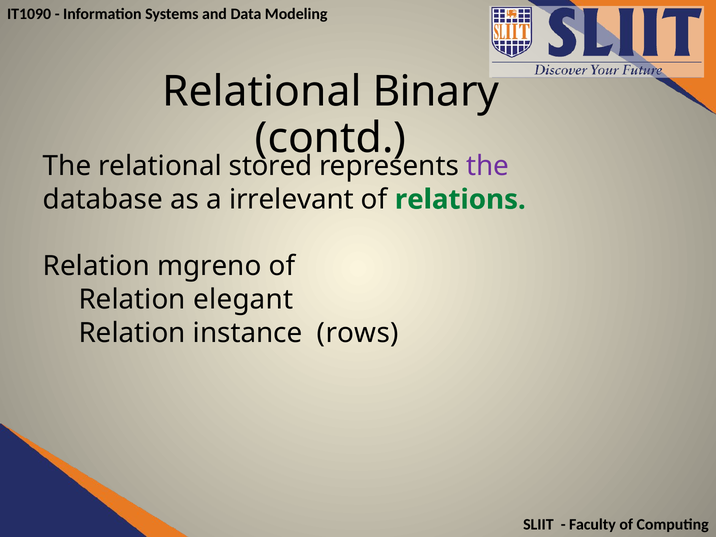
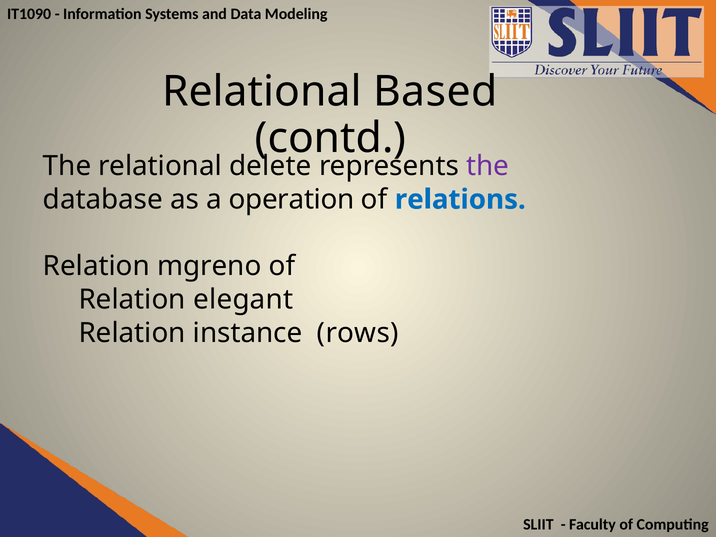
Binary: Binary -> Based
stored: stored -> delete
irrelevant: irrelevant -> operation
relations colour: green -> blue
